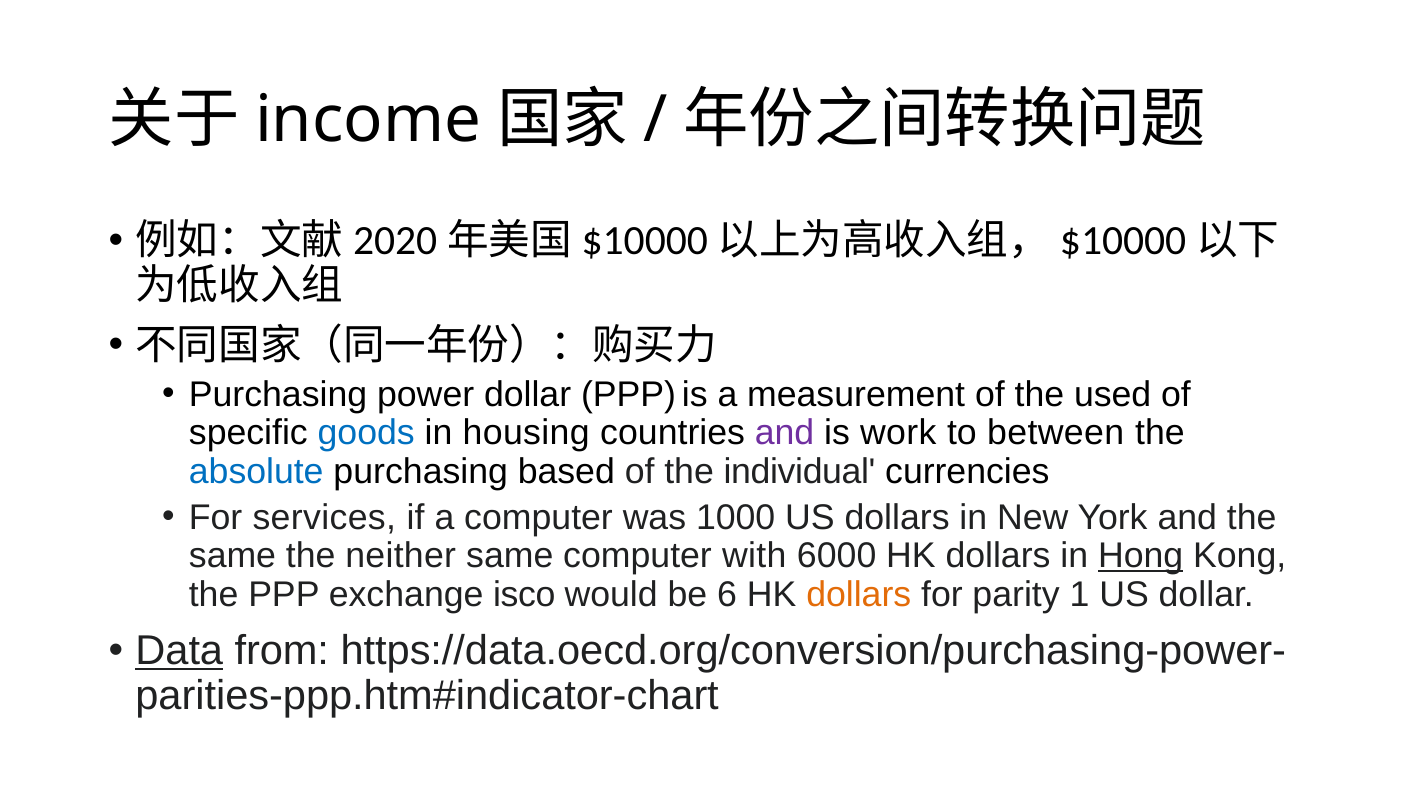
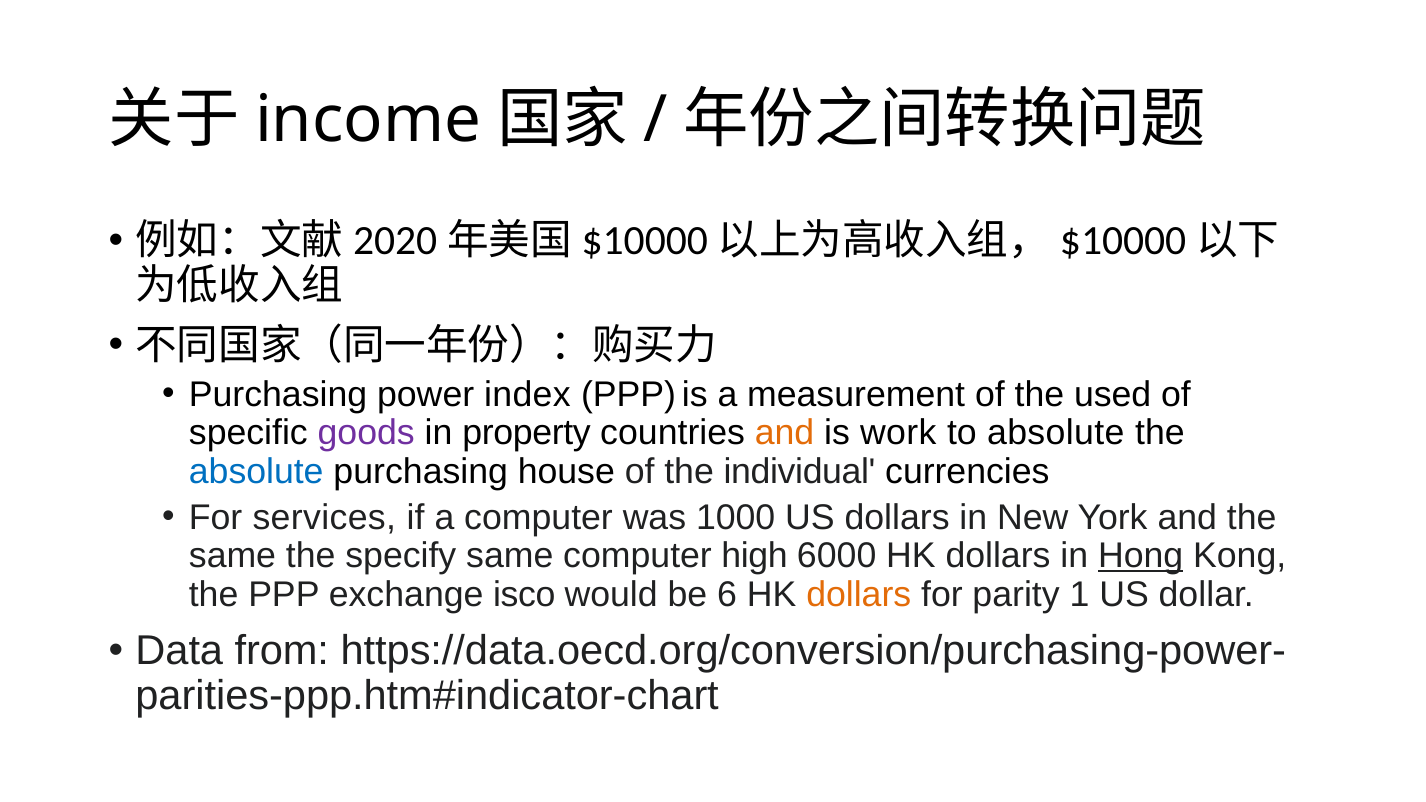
power dollar: dollar -> index
goods colour: blue -> purple
housing: housing -> property
and at (785, 433) colour: purple -> orange
to between: between -> absolute
based: based -> house
neither: neither -> specify
with: with -> high
Data underline: present -> none
